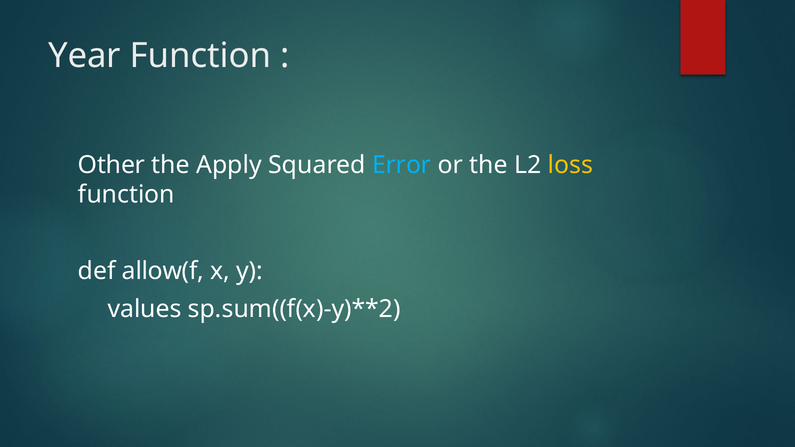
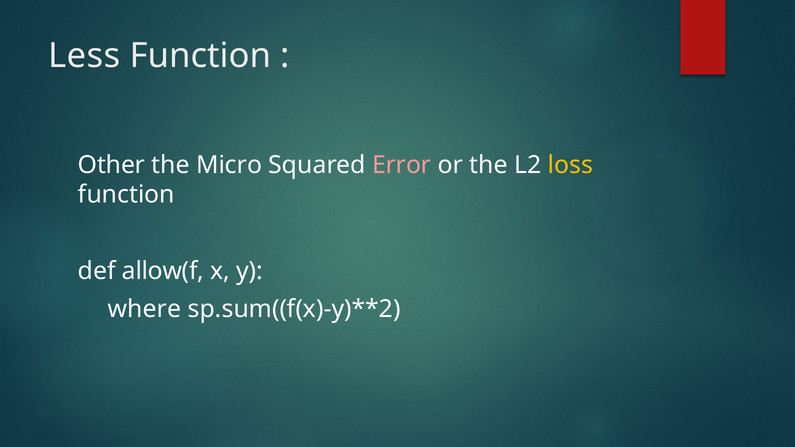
Year: Year -> Less
Apply: Apply -> Micro
Error colour: light blue -> pink
values: values -> where
